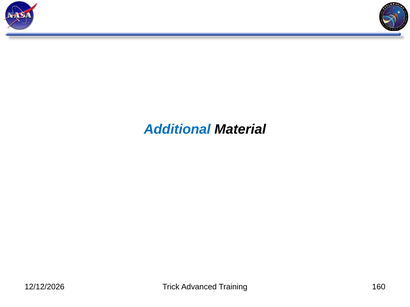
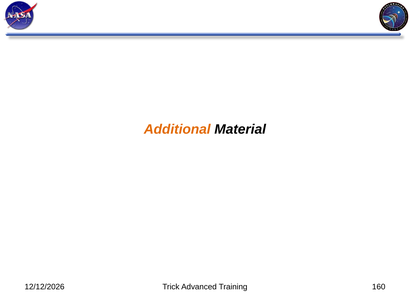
Additional colour: blue -> orange
